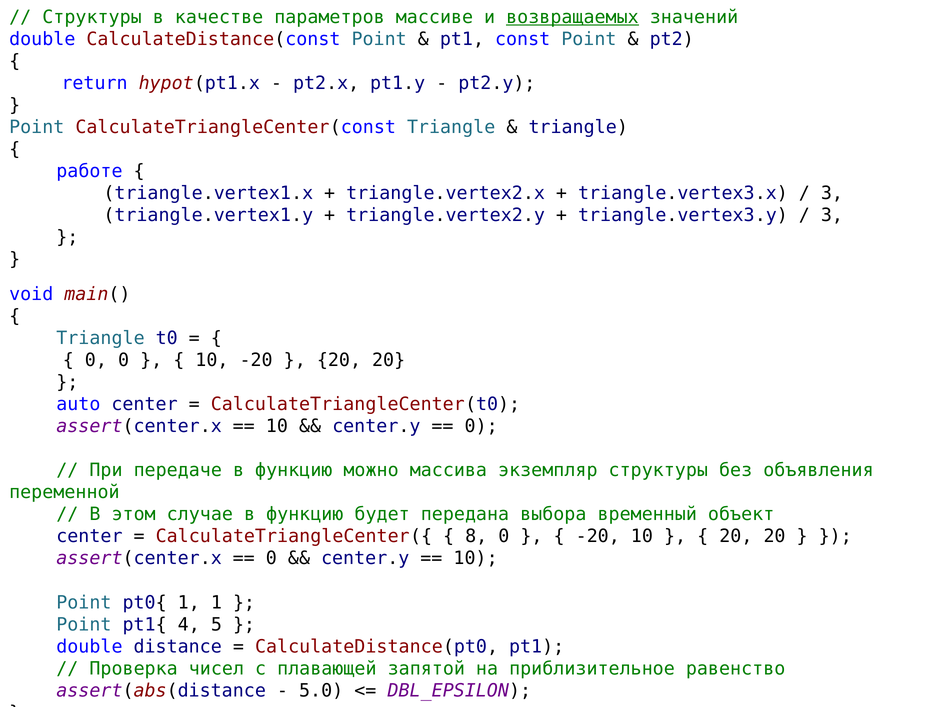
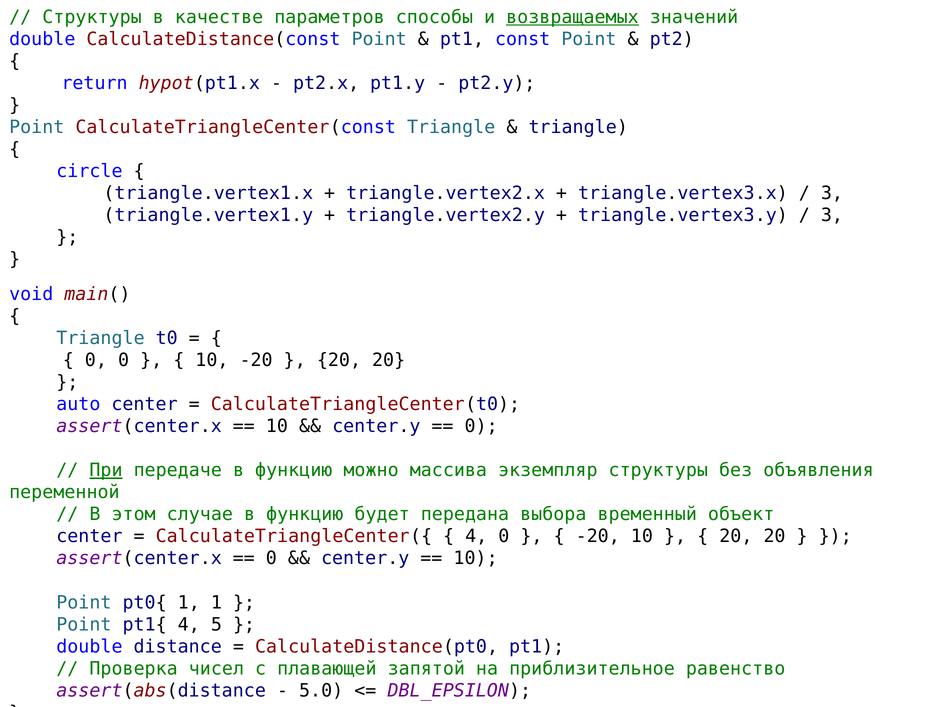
массиве: массиве -> способы
работе: работе -> circle
При underline: none -> present
8 at (476, 536): 8 -> 4
